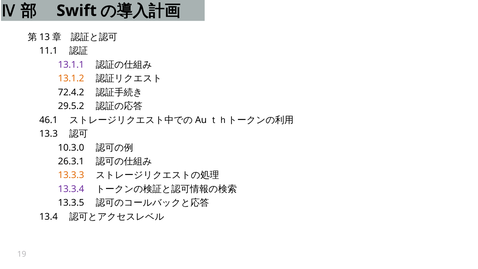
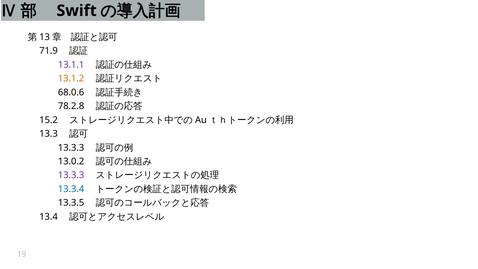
11.1: 11.1 -> 71.9
72.4.2: 72.4.2 -> 68.0.6
29.5.2: 29.5.2 -> 78.2.8
46.1: 46.1 -> 15.2
10.3.0 at (71, 148): 10.3.0 -> 13.3.3
26.3.1: 26.3.1 -> 13.0.2
13.3.3 at (71, 175) colour: orange -> purple
13.3.4 colour: purple -> blue
